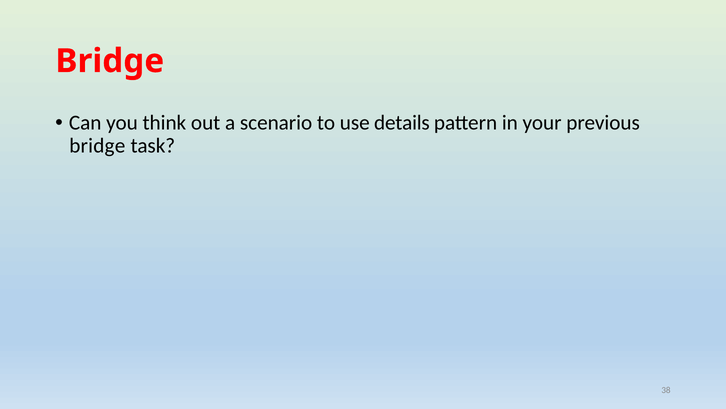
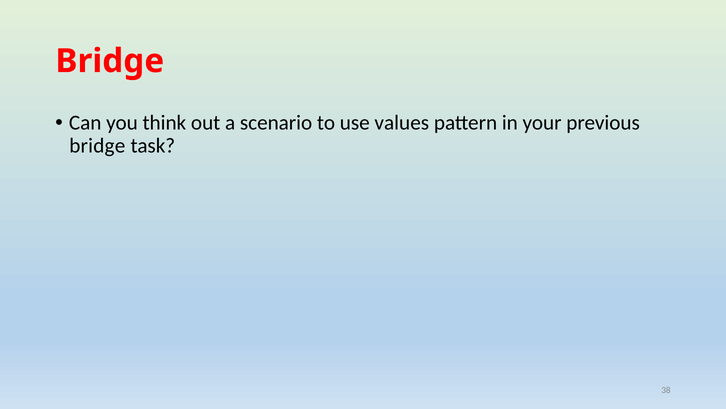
details: details -> values
